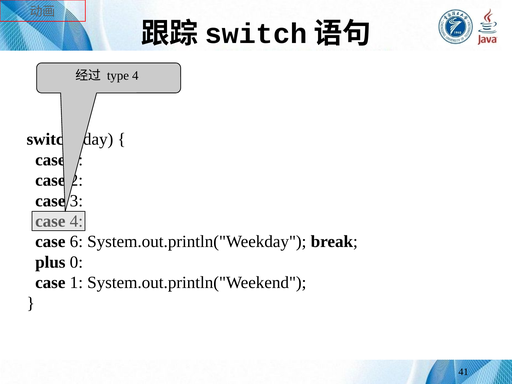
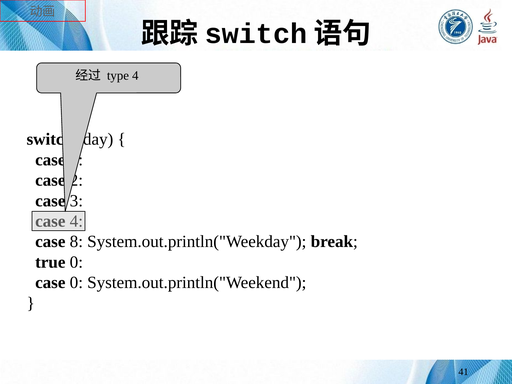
6: 6 -> 8
plus: plus -> true
1 at (76, 283): 1 -> 0
